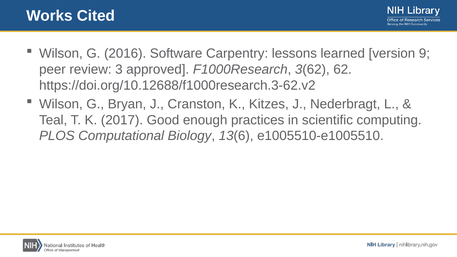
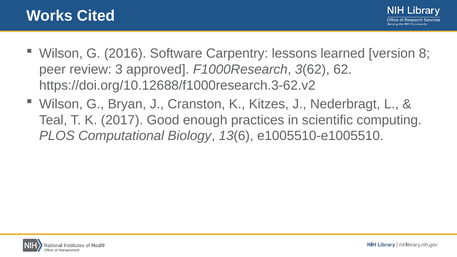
9: 9 -> 8
